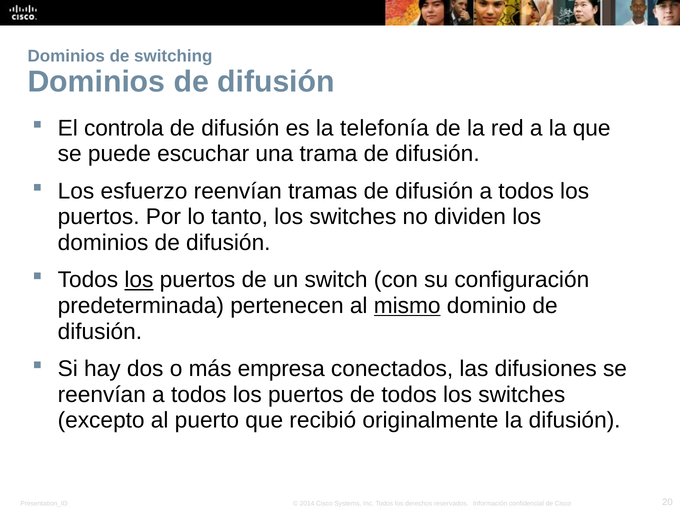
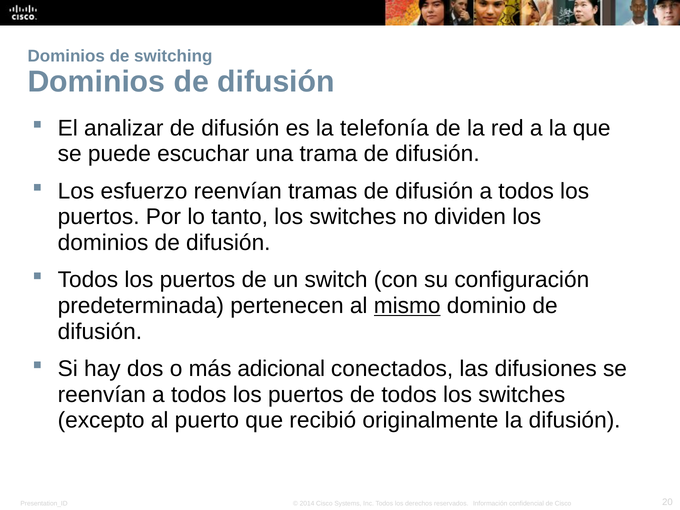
controla: controla -> analizar
los at (139, 280) underline: present -> none
empresa: empresa -> adicional
